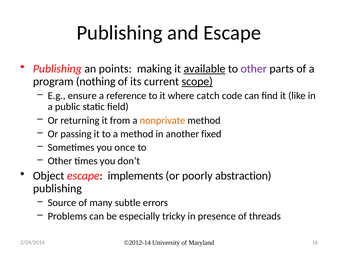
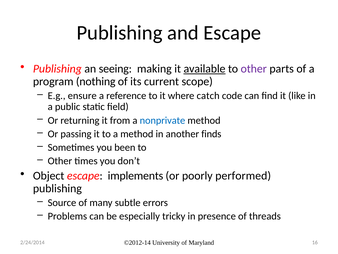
points: points -> seeing
scope underline: present -> none
nonprivate colour: orange -> blue
fixed: fixed -> finds
once: once -> been
abstraction: abstraction -> performed
